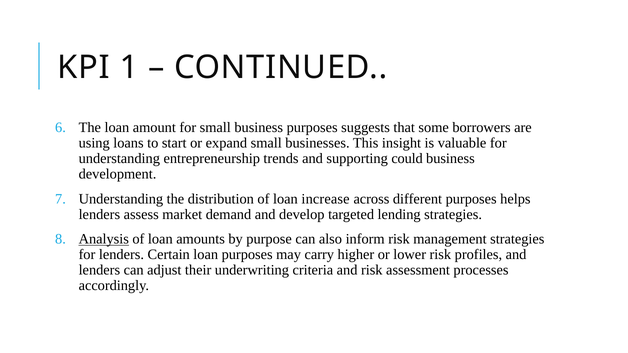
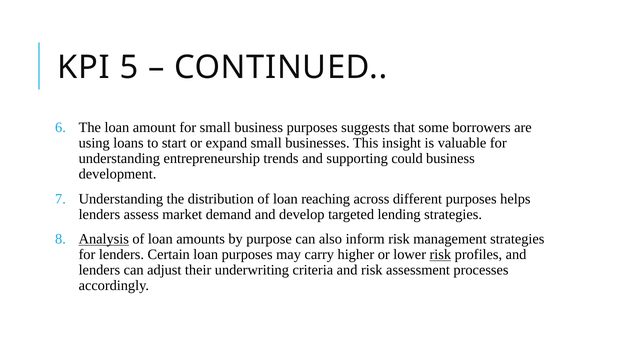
1: 1 -> 5
increase: increase -> reaching
risk at (440, 255) underline: none -> present
